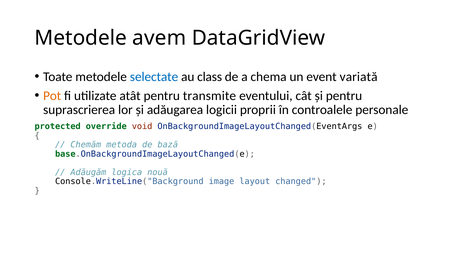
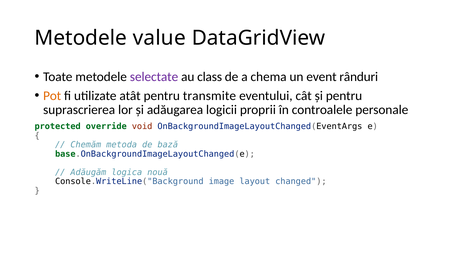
avem: avem -> value
selectate colour: blue -> purple
variată: variată -> rânduri
